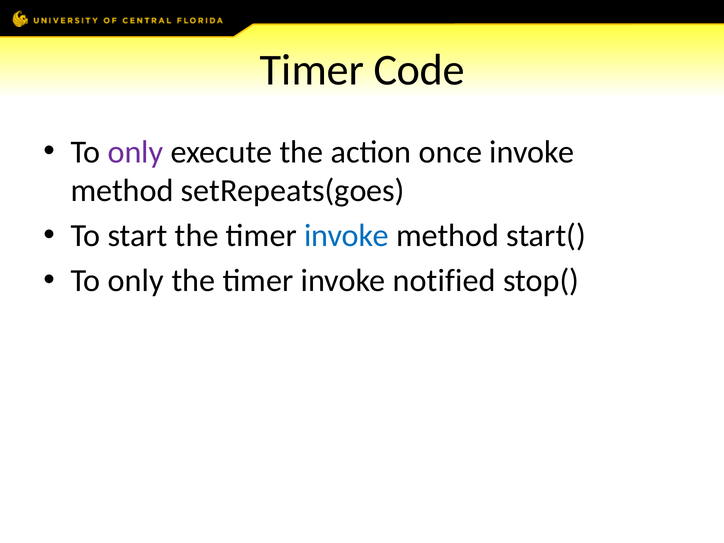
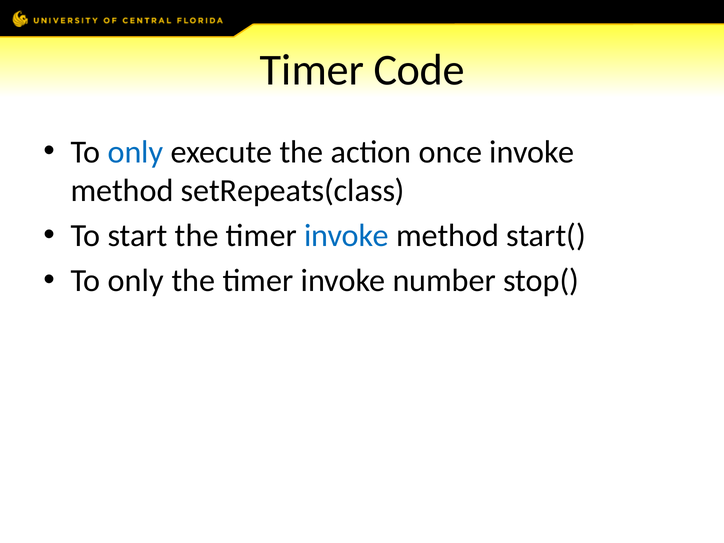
only at (136, 152) colour: purple -> blue
setRepeats(goes: setRepeats(goes -> setRepeats(class
notified: notified -> number
